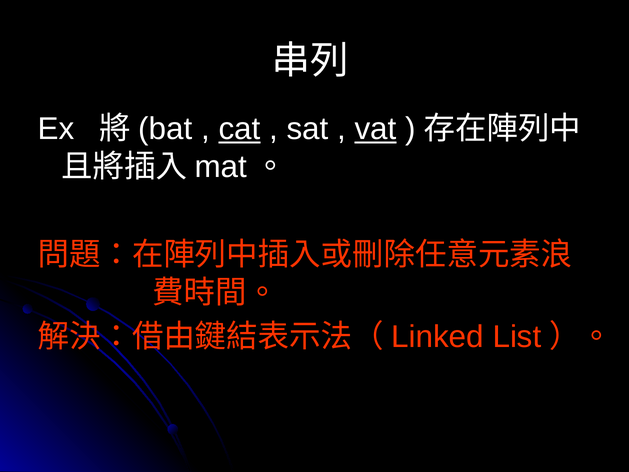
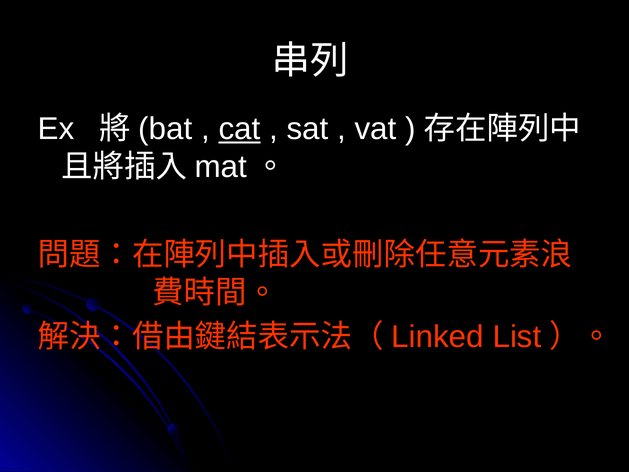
vat underline: present -> none
